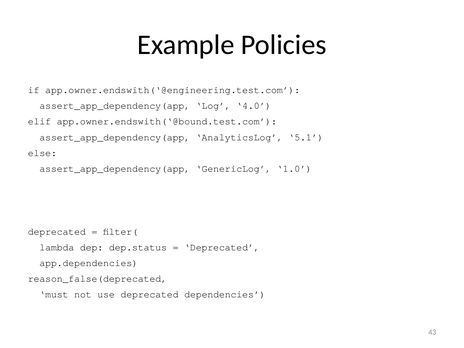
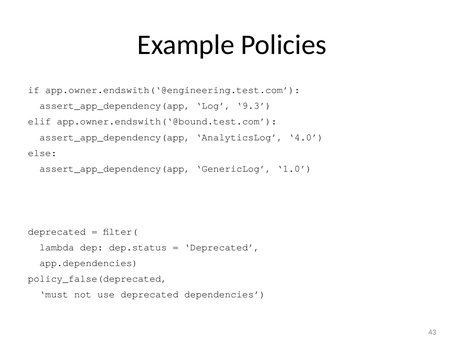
4.0: 4.0 -> 9.3
5.1: 5.1 -> 4.0
reason_false(deprecated: reason_false(deprecated -> policy_false(deprecated
